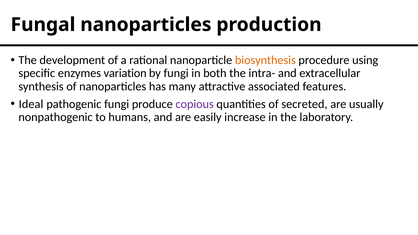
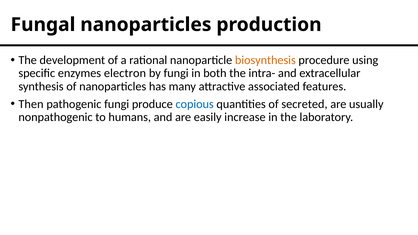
variation: variation -> electron
Ideal: Ideal -> Then
copious colour: purple -> blue
